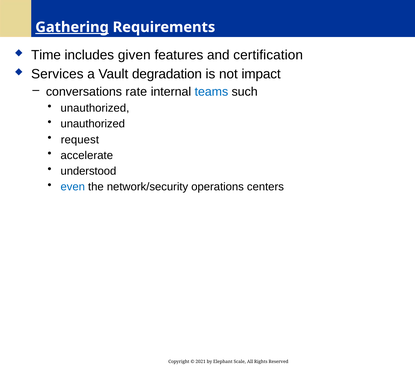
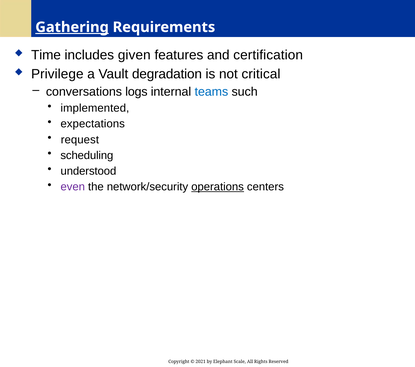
Services: Services -> Privilege
impact: impact -> critical
rate: rate -> logs
unauthorized at (95, 108): unauthorized -> implemented
unauthorized at (93, 124): unauthorized -> expectations
accelerate: accelerate -> scheduling
even colour: blue -> purple
operations underline: none -> present
